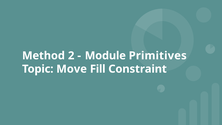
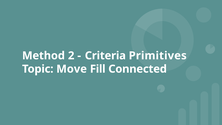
Module: Module -> Criteria
Constraint: Constraint -> Connected
